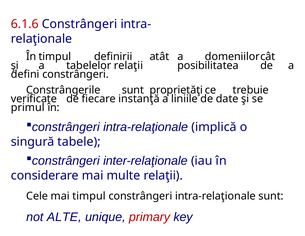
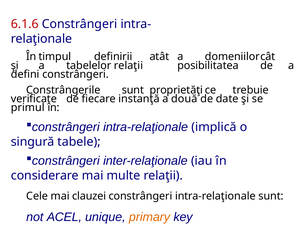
liniile: liniile -> două
timpul: timpul -> clauzei
ALTE: ALTE -> ACEL
primary colour: red -> orange
